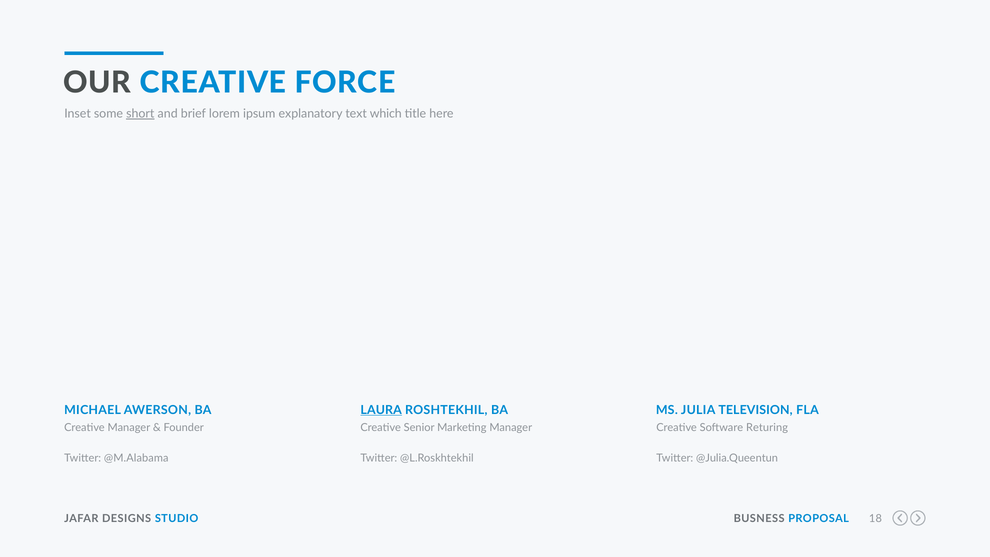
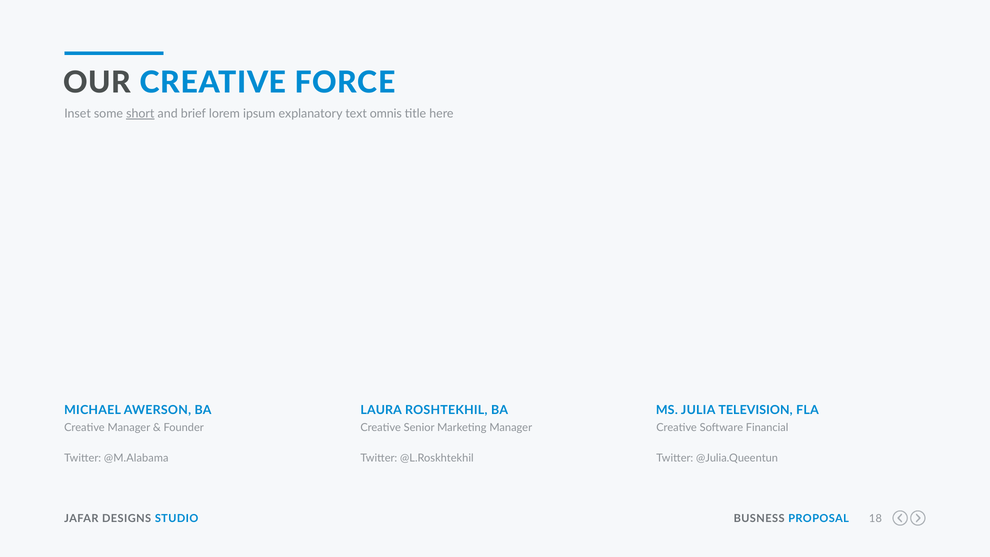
which: which -> omnis
LAURA underline: present -> none
Returing: Returing -> Financial
